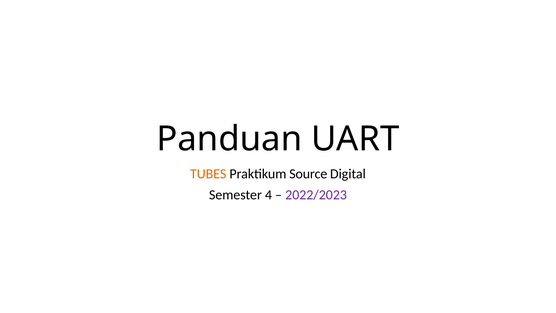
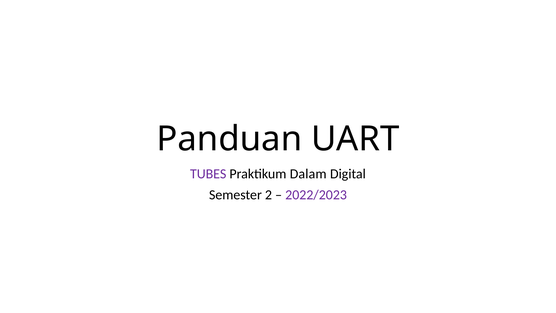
TUBES colour: orange -> purple
Source: Source -> Dalam
4: 4 -> 2
